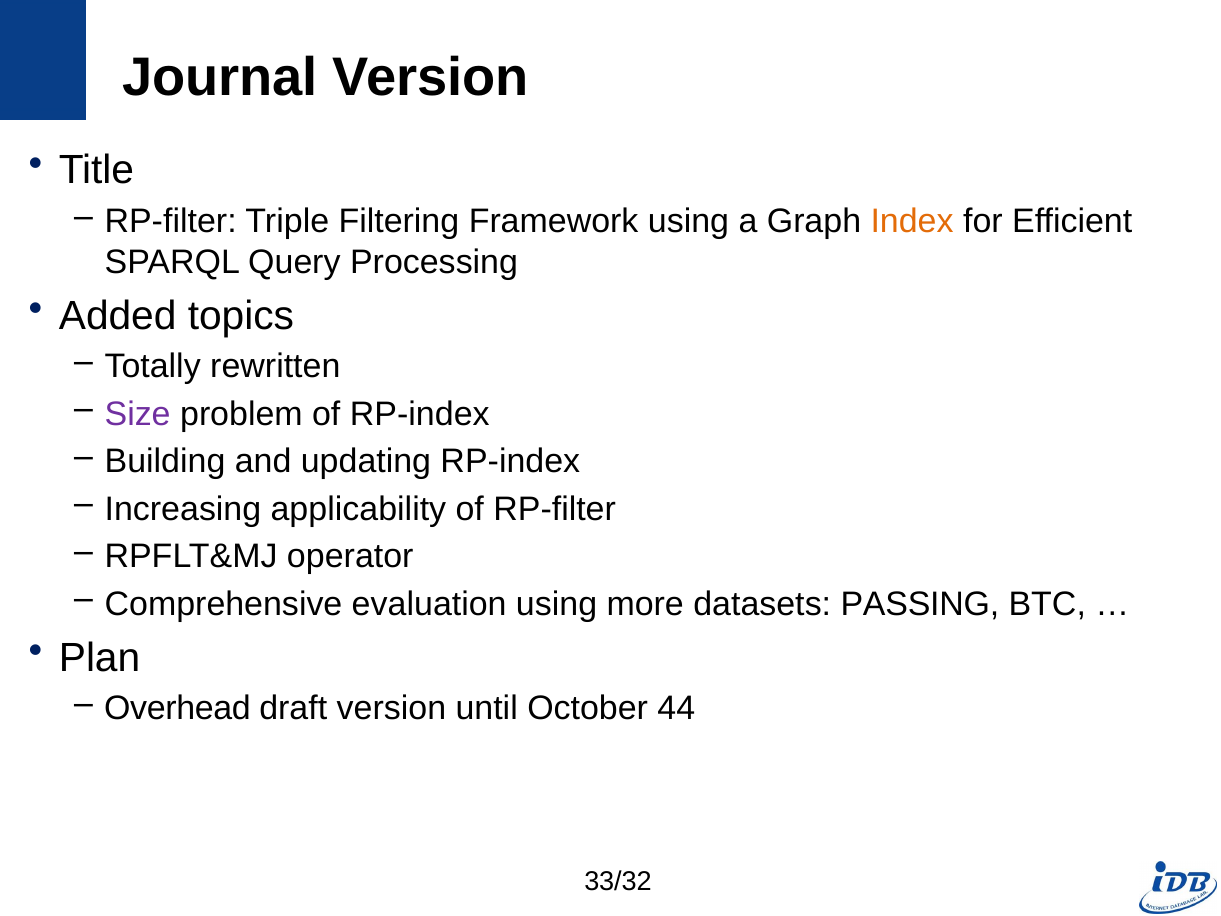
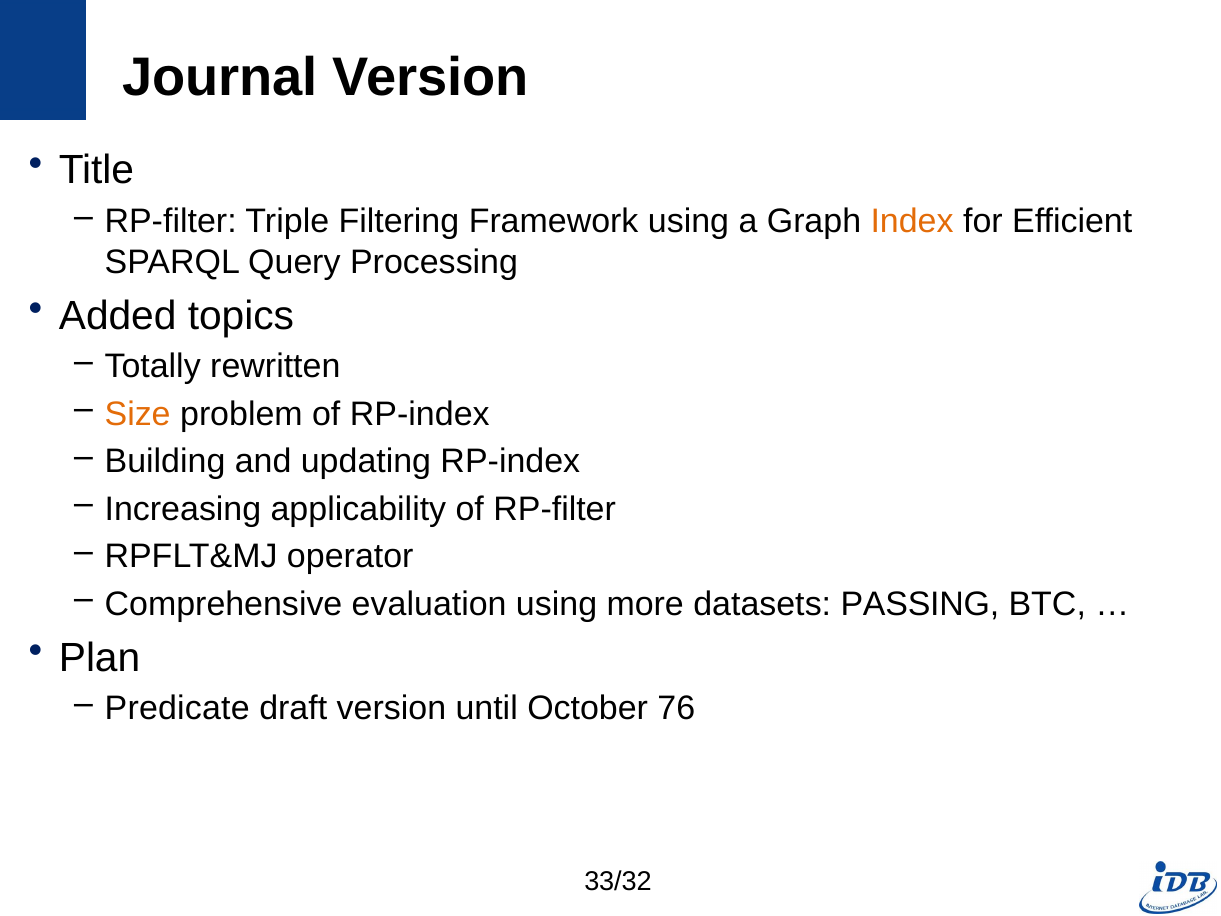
Size colour: purple -> orange
Overhead: Overhead -> Predicate
44: 44 -> 76
